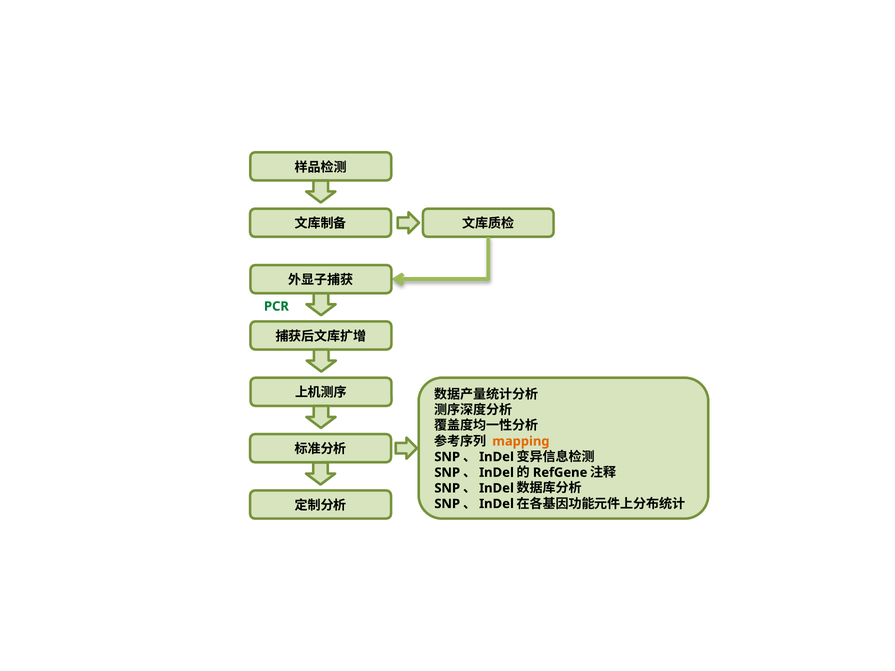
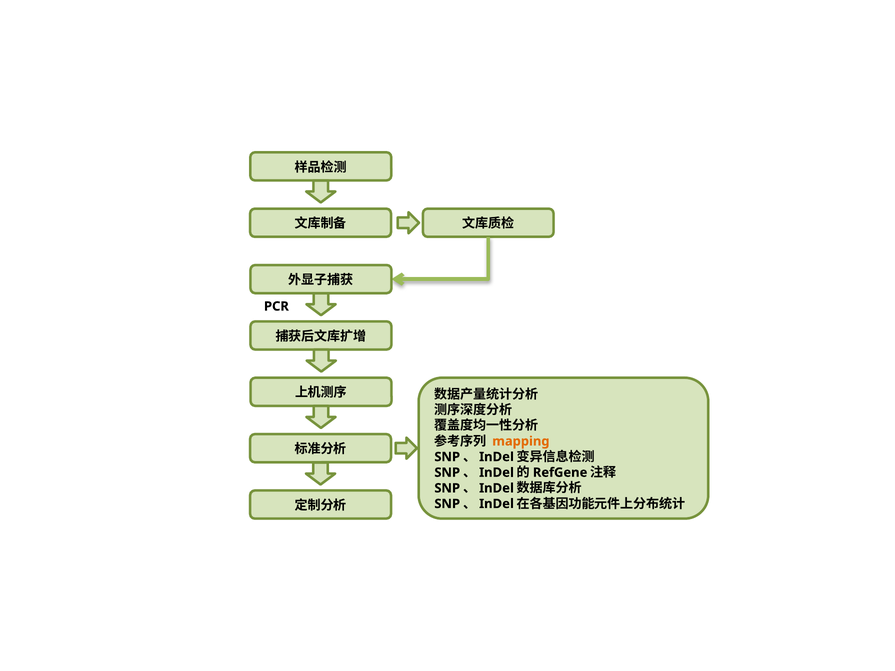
PCR colour: green -> black
